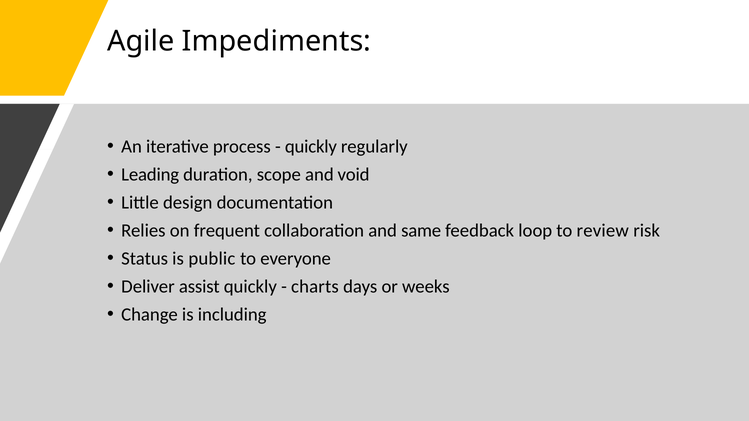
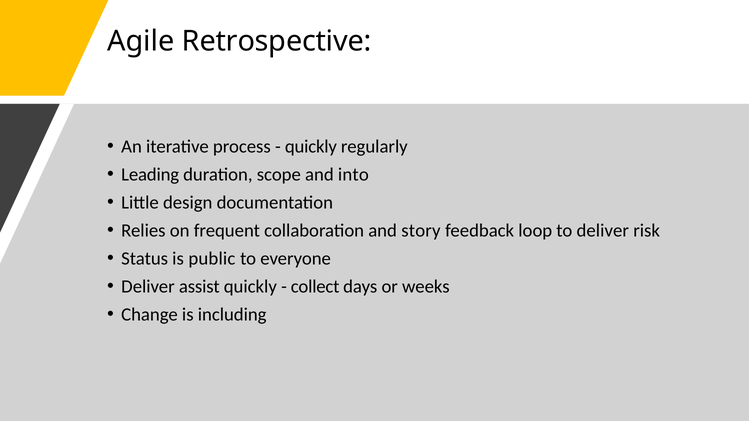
Impediments: Impediments -> Retrospective
void: void -> into
same: same -> story
to review: review -> deliver
charts: charts -> collect
